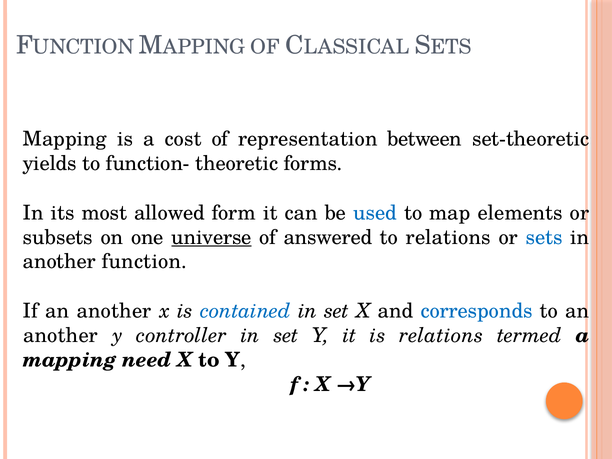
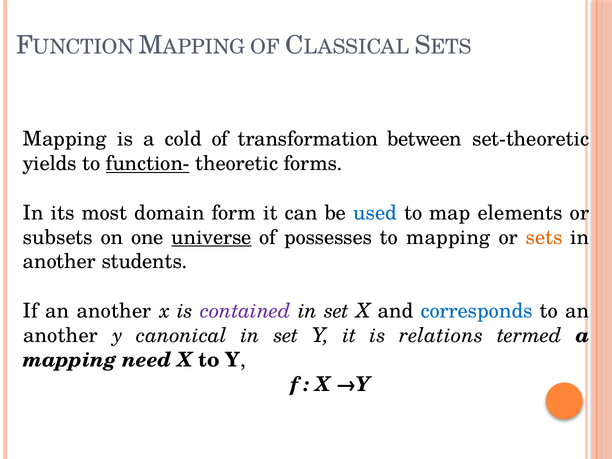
cost: cost -> cold
representation: representation -> transformation
function- underline: none -> present
allowed: allowed -> domain
answered: answered -> possesses
to relations: relations -> mapping
sets colour: blue -> orange
function: function -> students
contained colour: blue -> purple
controller: controller -> canonical
